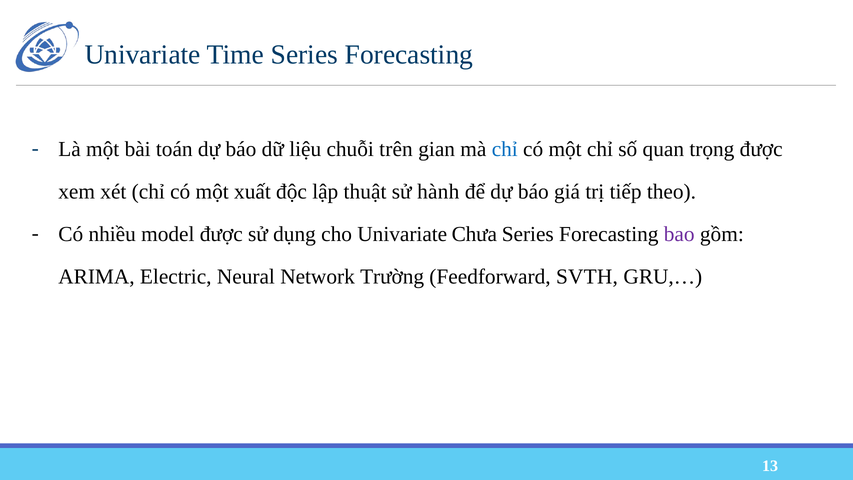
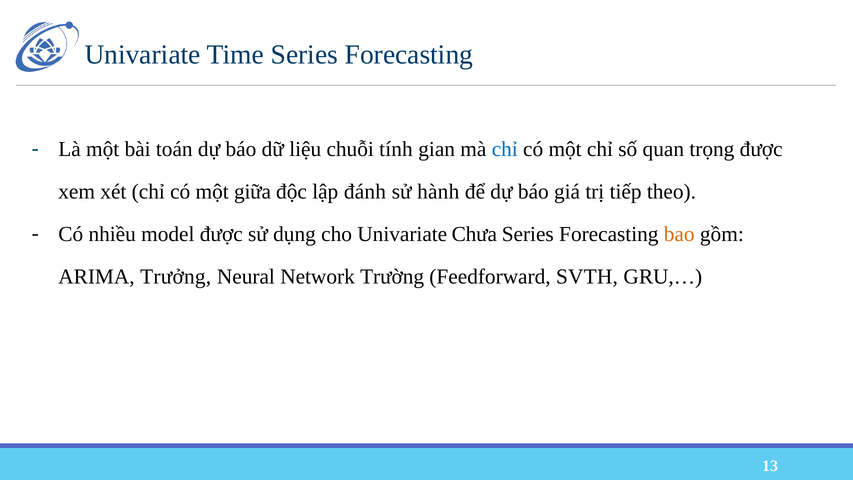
trên: trên -> tính
xuất: xuất -> giữa
thuật: thuật -> đánh
bao colour: purple -> orange
Electric: Electric -> Trưởng
